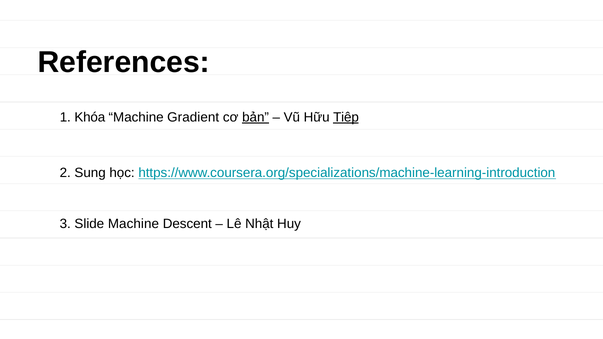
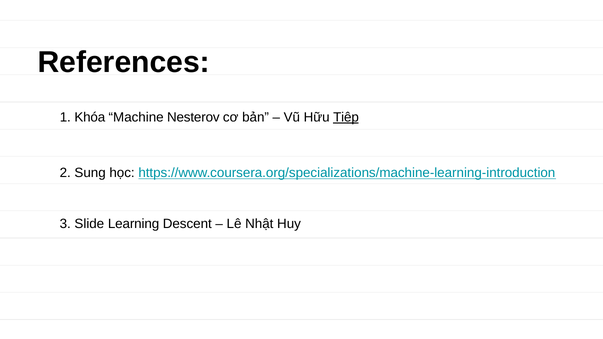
Gradient: Gradient -> Nesterov
bản underline: present -> none
Slide Machine: Machine -> Learning
